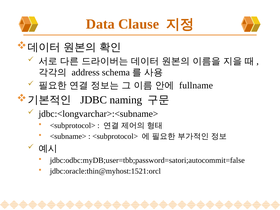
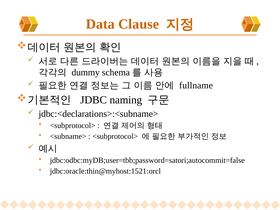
address: address -> dummy
jdbc:<longvarchar>:<subname>: jdbc:<longvarchar>:<subname> -> jdbc:<declarations>:<subname>
